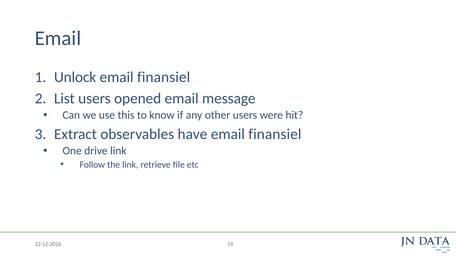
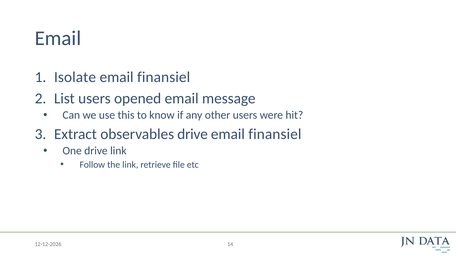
Unlock: Unlock -> Isolate
observables have: have -> drive
